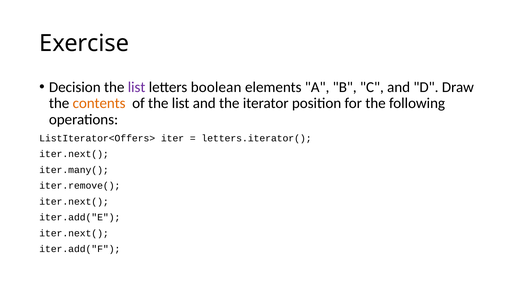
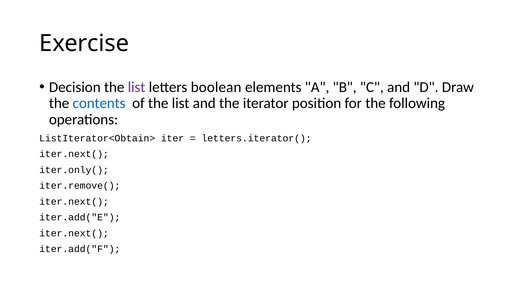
contents colour: orange -> blue
ListIterator<Offers>: ListIterator<Offers> -> ListIterator<Obtain>
iter.many(: iter.many( -> iter.only(
